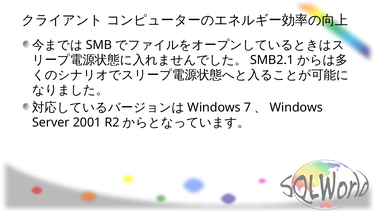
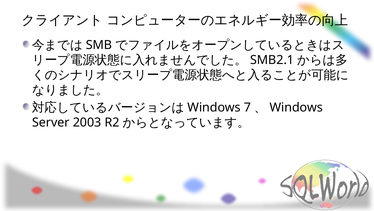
2001: 2001 -> 2003
